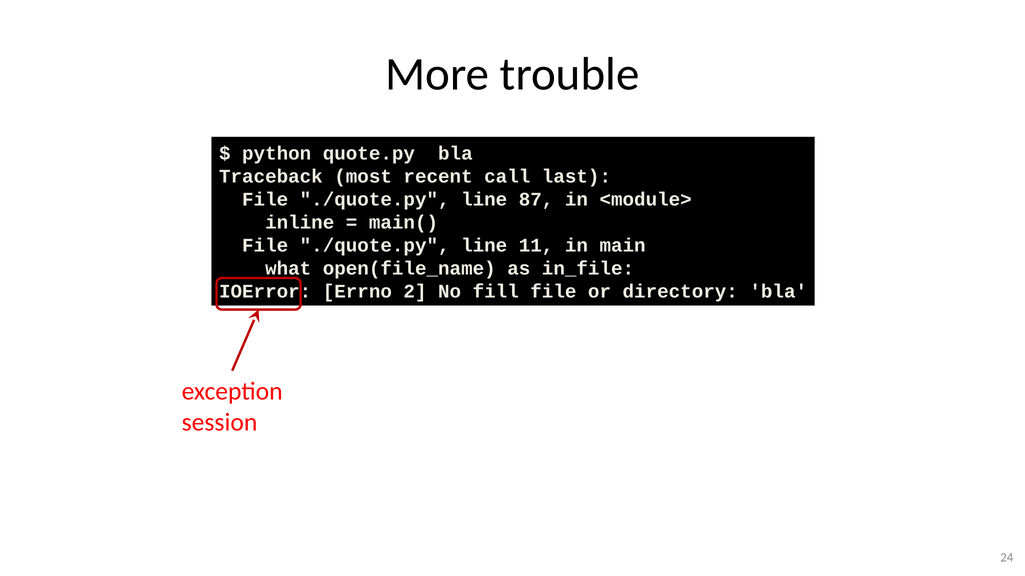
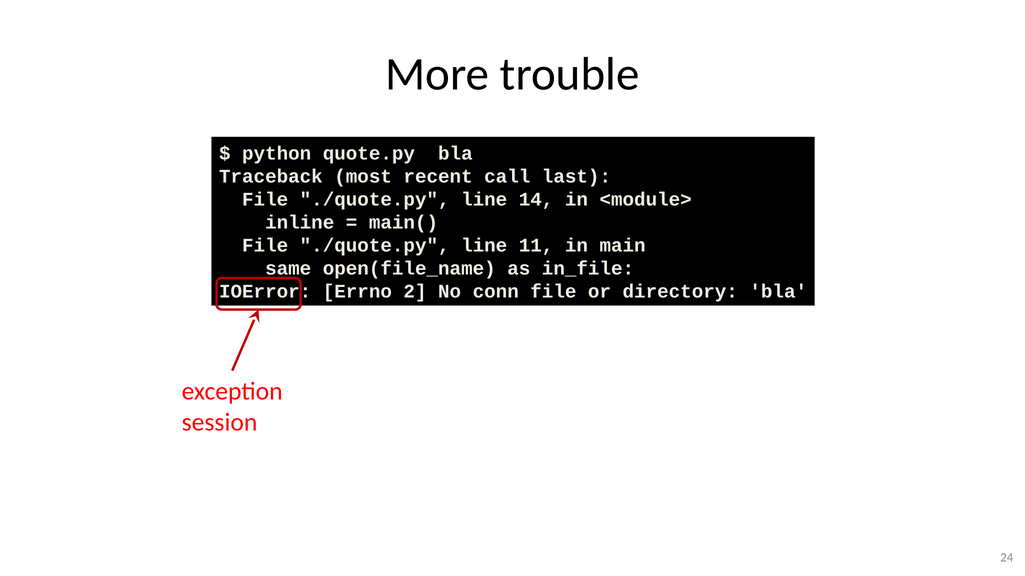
87: 87 -> 14
what: what -> same
fill: fill -> conn
